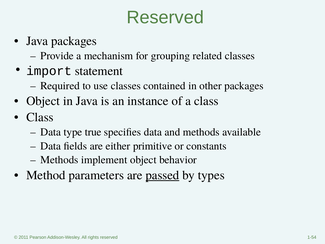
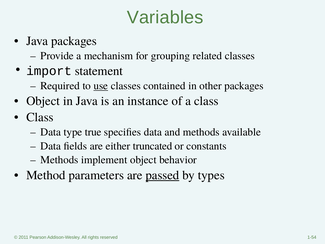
Reserved at (165, 18): Reserved -> Variables
use underline: none -> present
primitive: primitive -> truncated
